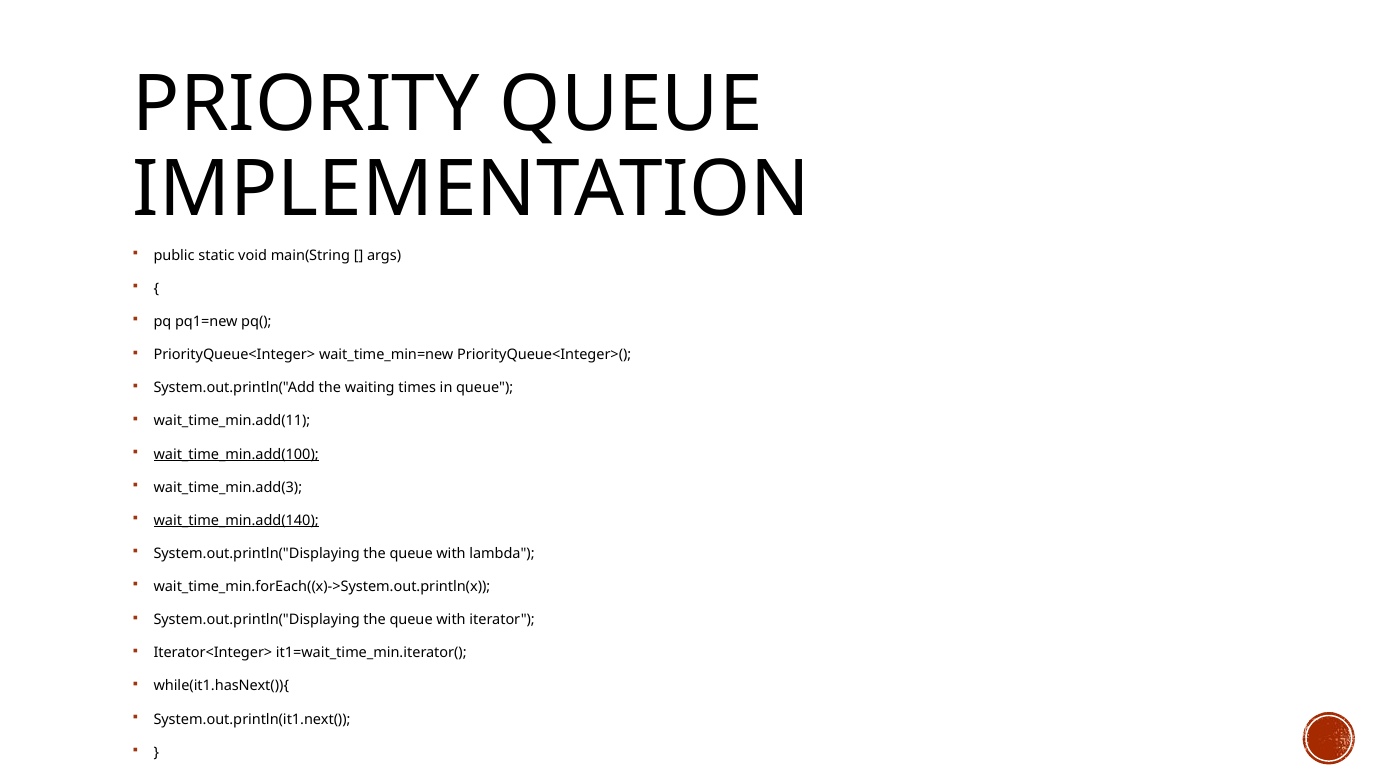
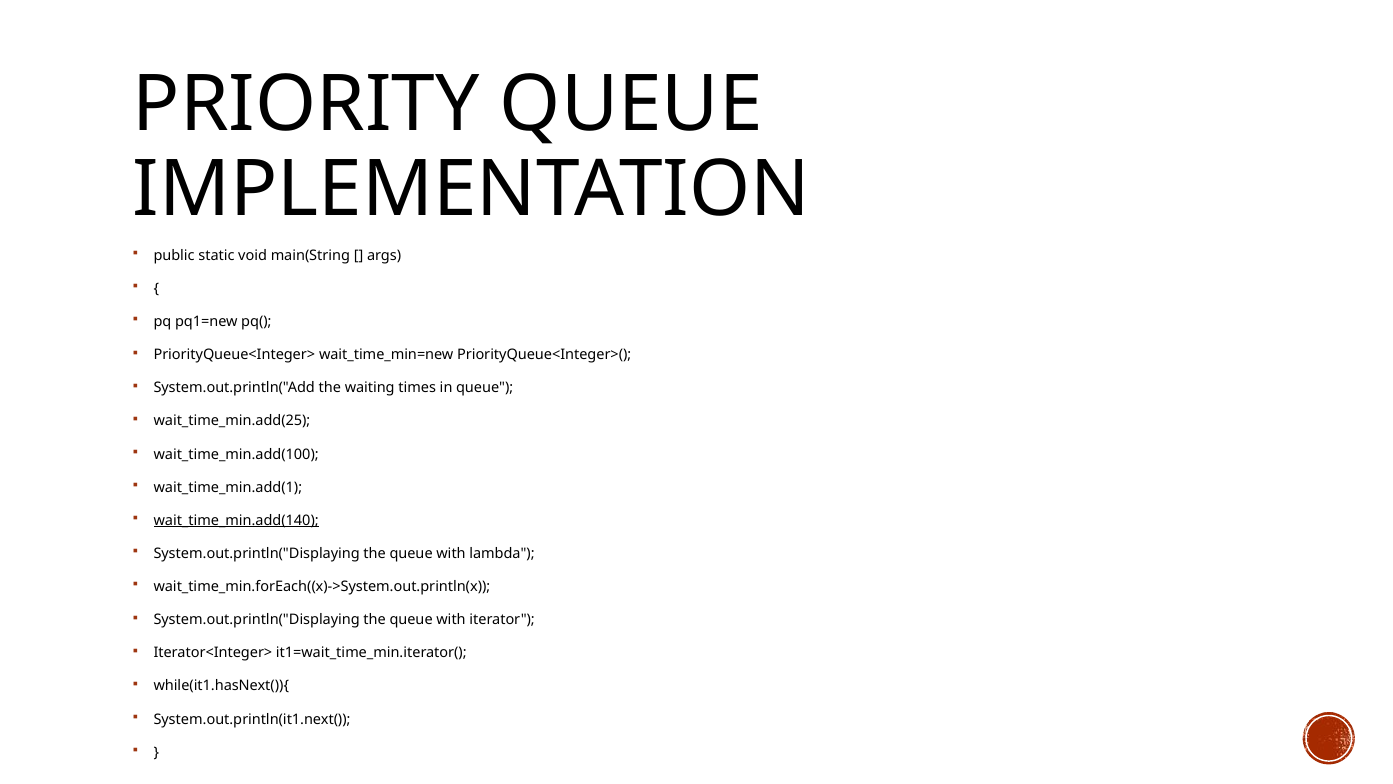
wait_time_min.add(11: wait_time_min.add(11 -> wait_time_min.add(25
wait_time_min.add(100 underline: present -> none
wait_time_min.add(3: wait_time_min.add(3 -> wait_time_min.add(1
